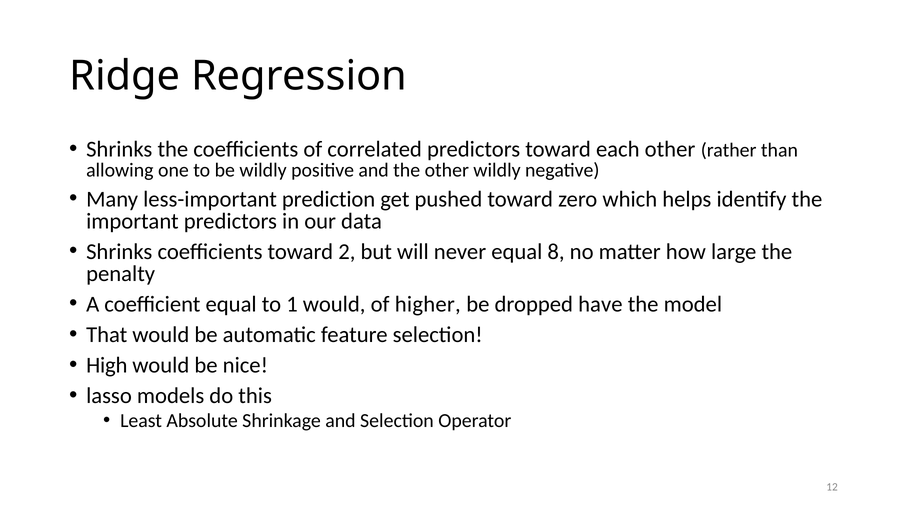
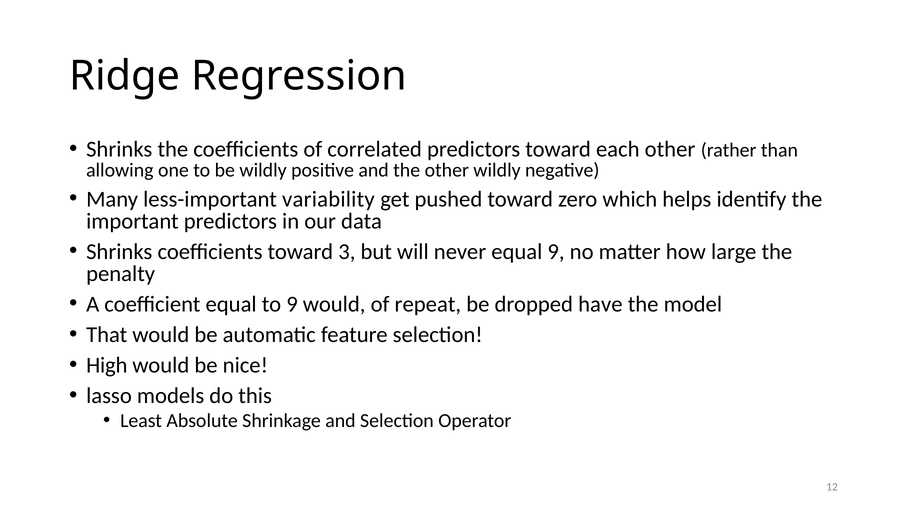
prediction: prediction -> variability
2: 2 -> 3
equal 8: 8 -> 9
to 1: 1 -> 9
higher: higher -> repeat
